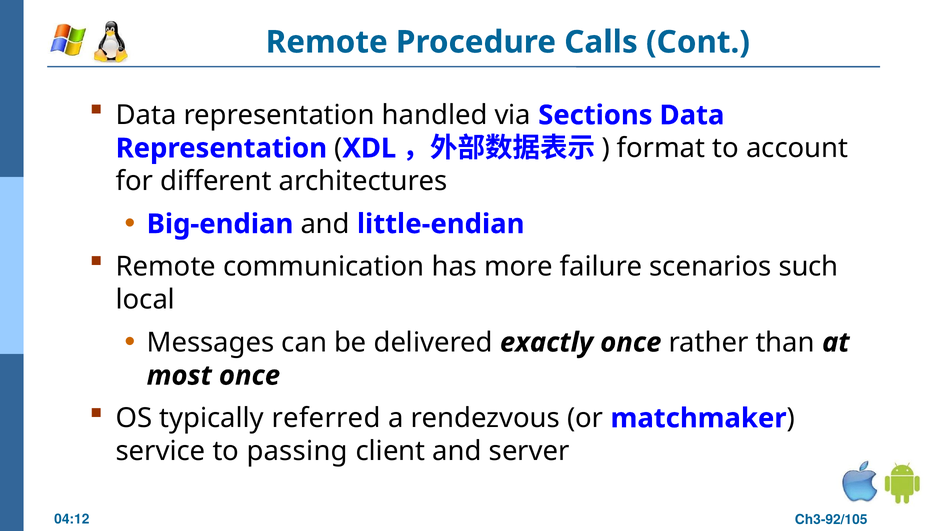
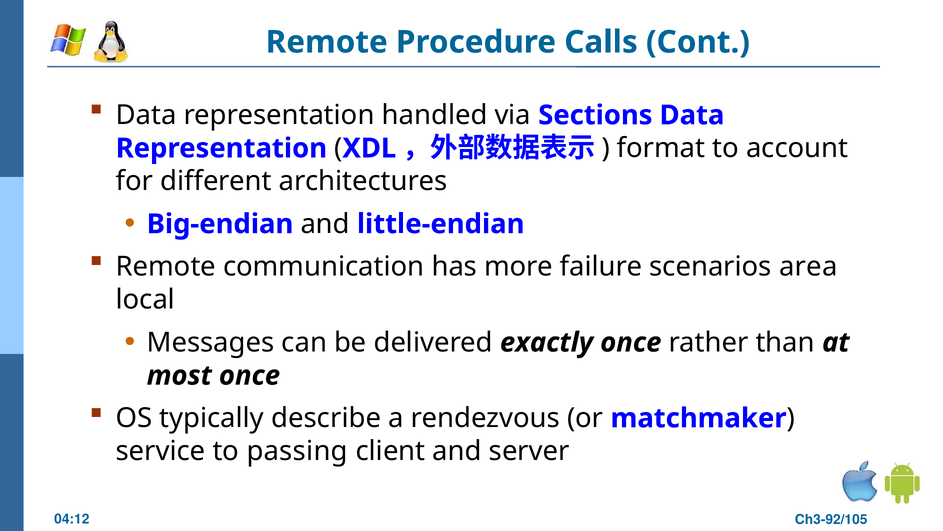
such: such -> area
referred: referred -> describe
